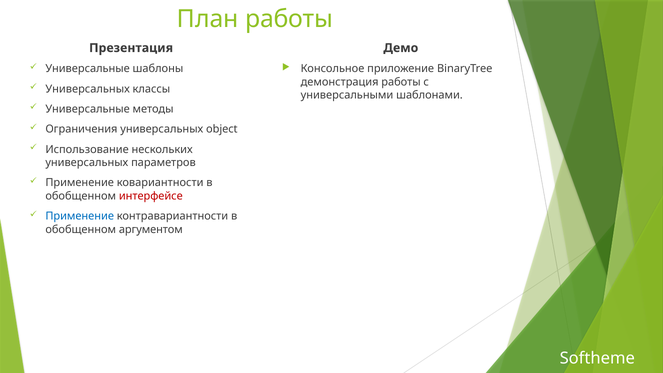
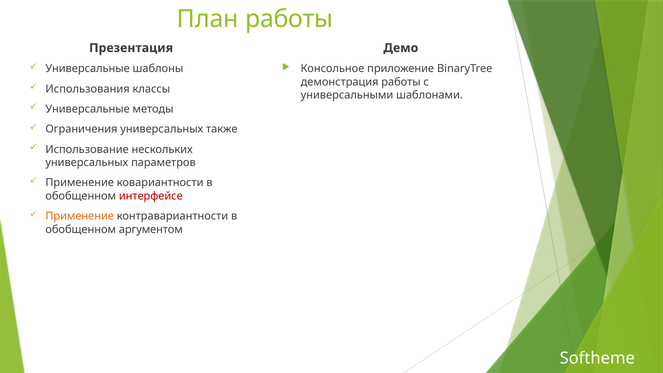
Универсальных at (88, 89): Универсальных -> Использования
object: object -> также
Применение at (80, 216) colour: blue -> orange
